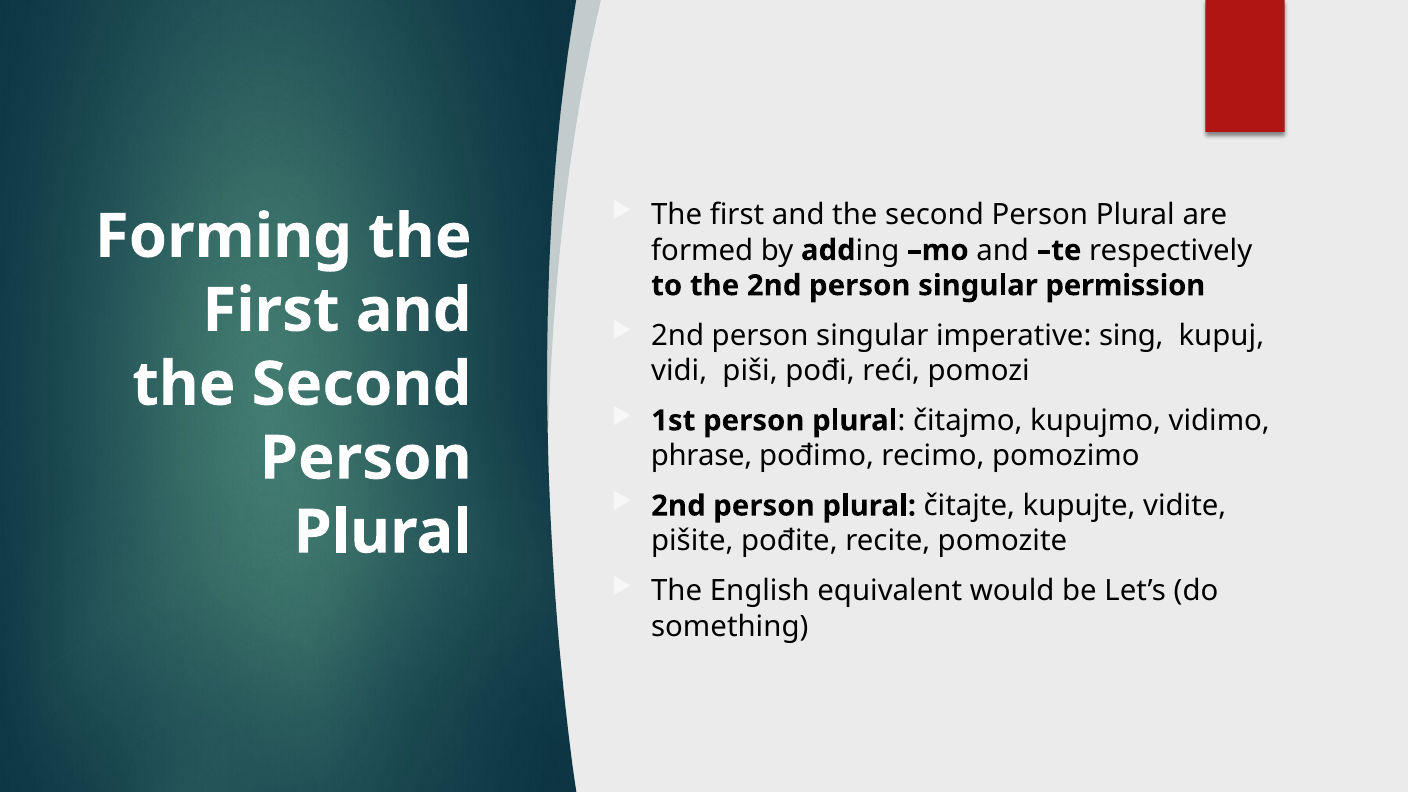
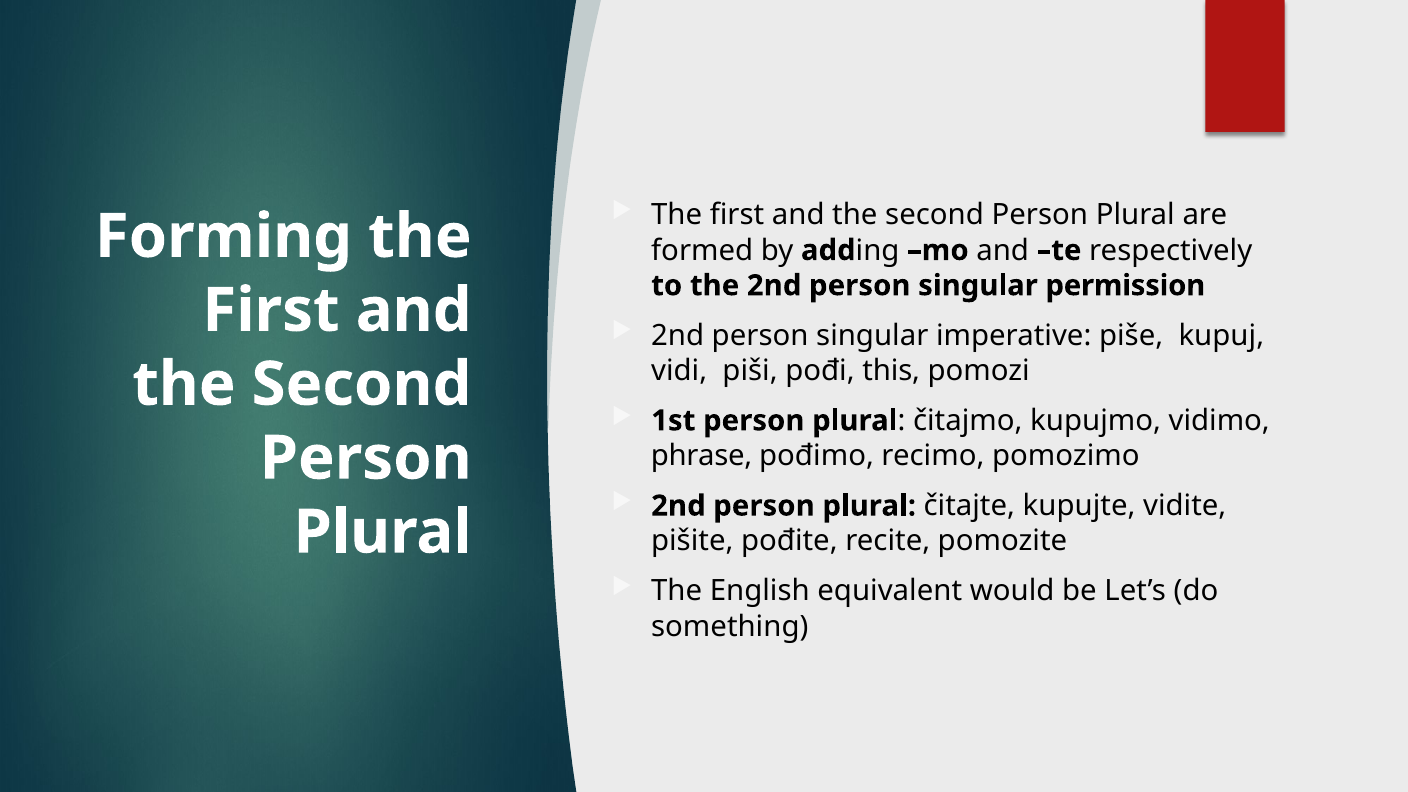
sing: sing -> piše
reći: reći -> this
